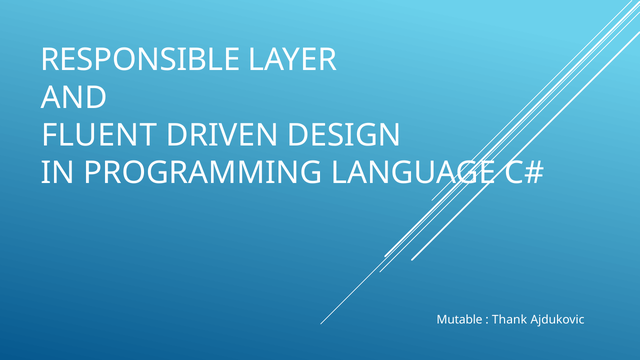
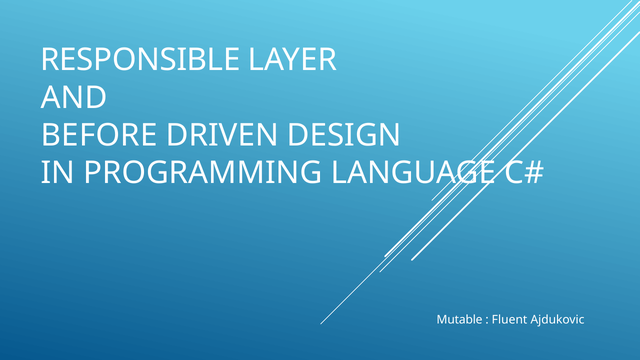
FLUENT: FLUENT -> BEFORE
Thank: Thank -> Fluent
